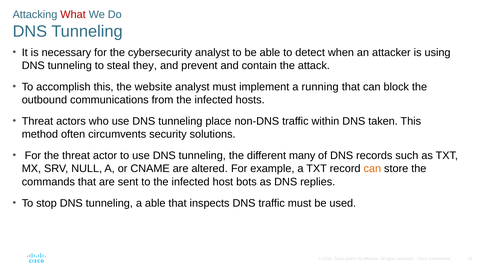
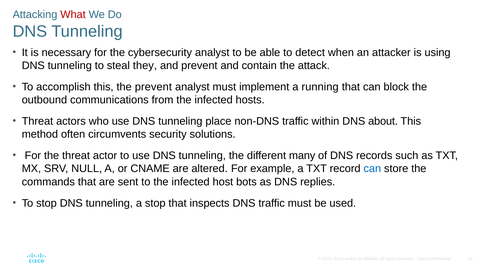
the website: website -> prevent
taken: taken -> about
can at (372, 169) colour: orange -> blue
a able: able -> stop
